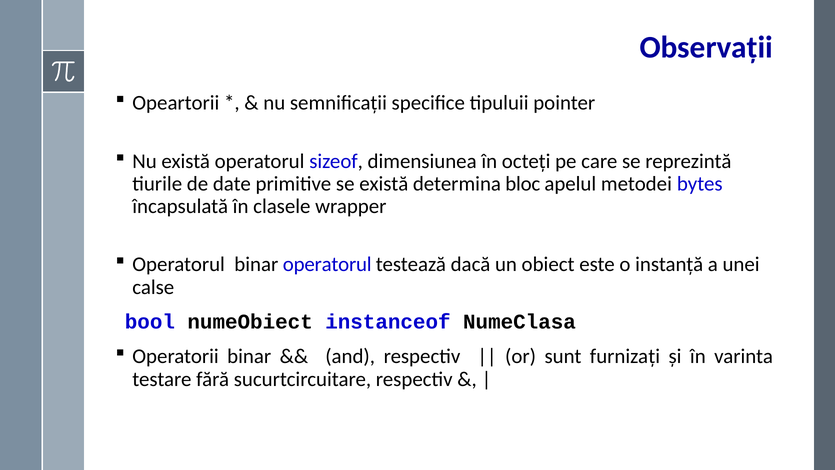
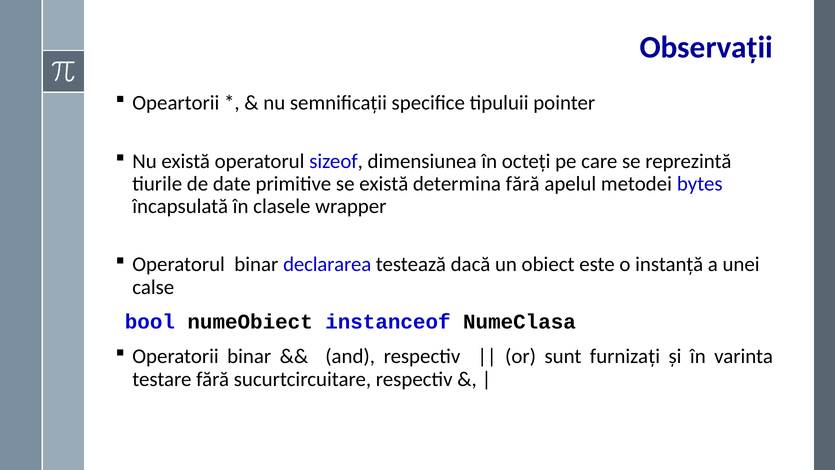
determina bloc: bloc -> fără
binar operatorul: operatorul -> declararea
